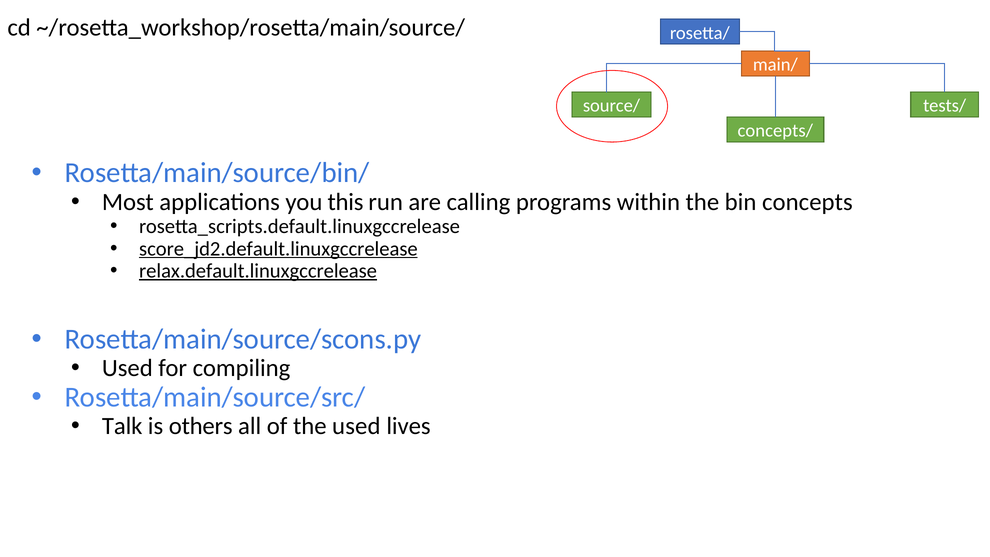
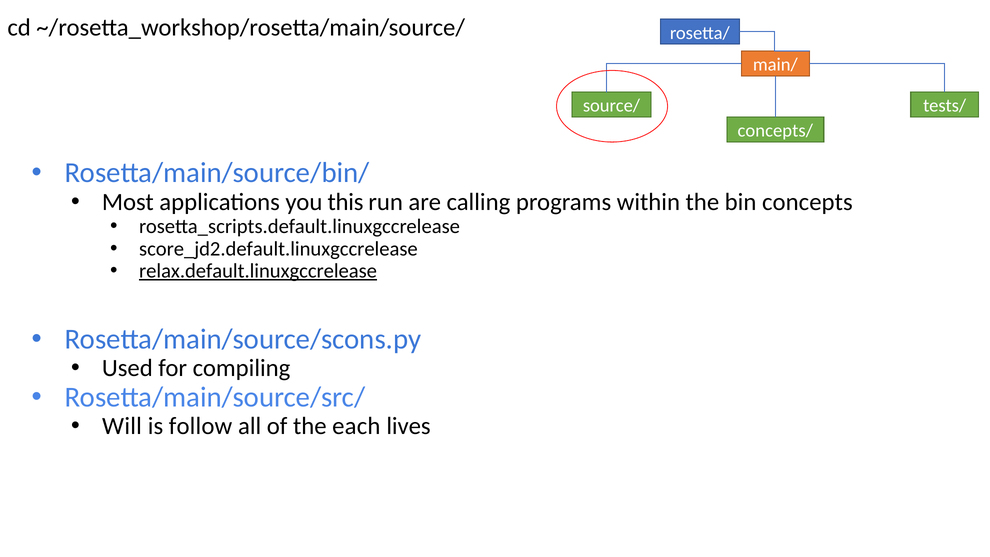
score_jd2.default.linuxgccrelease underline: present -> none
Talk: Talk -> Will
others: others -> follow
the used: used -> each
